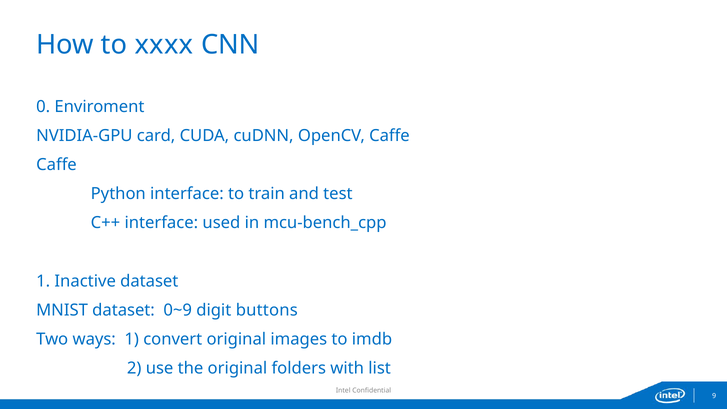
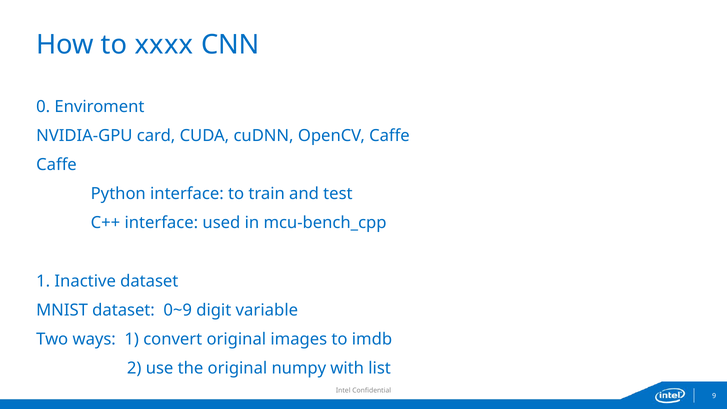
buttons: buttons -> variable
folders: folders -> numpy
